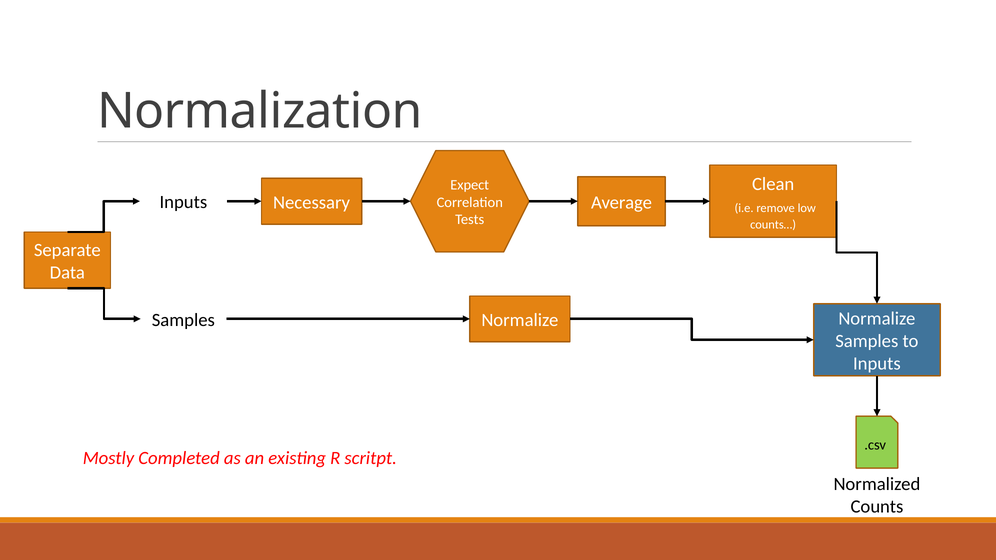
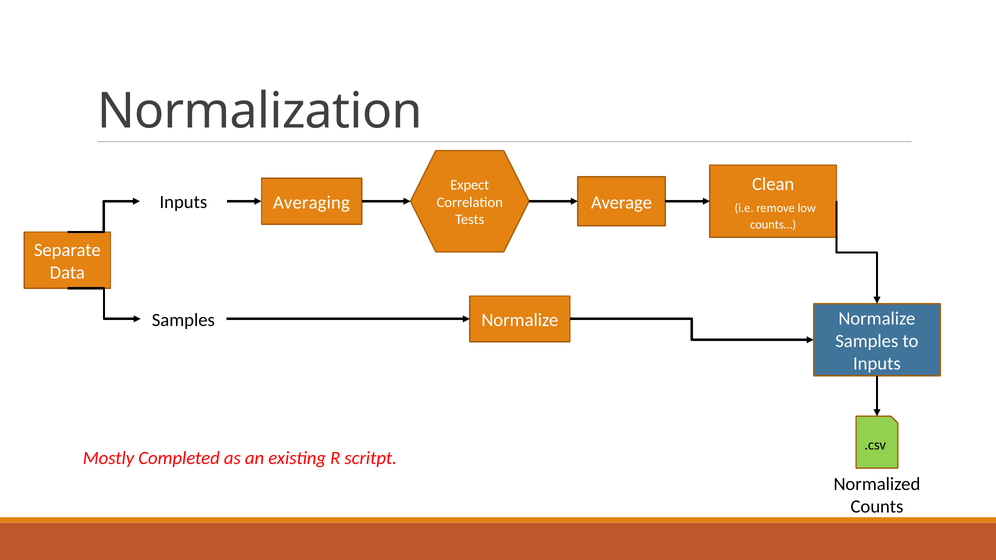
Necessary: Necessary -> Averaging
